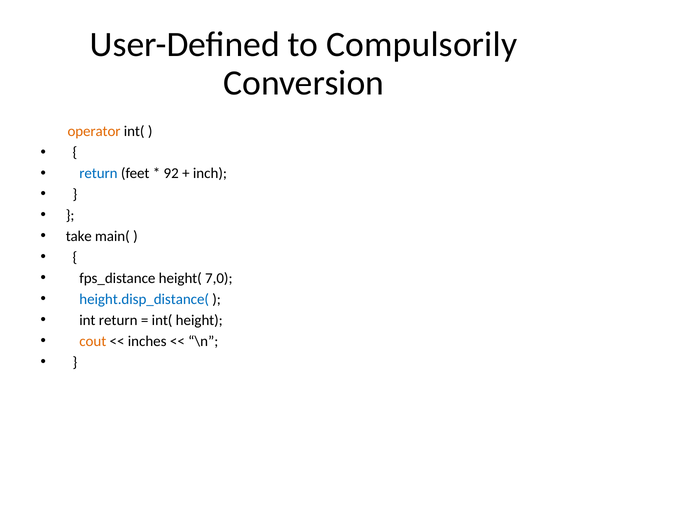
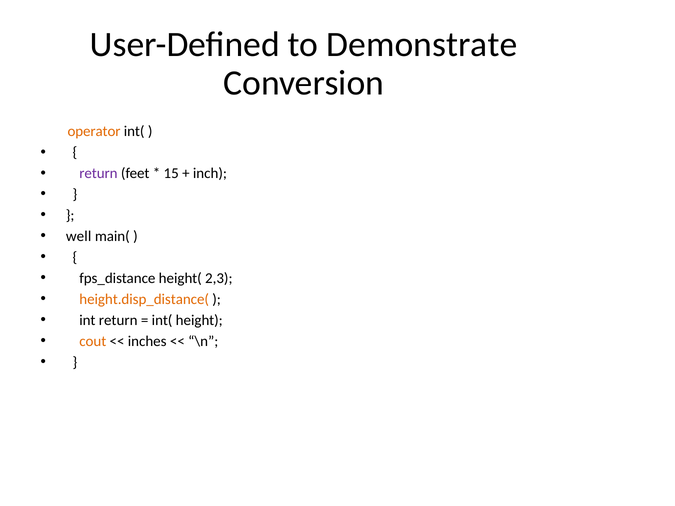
Compulsorily: Compulsorily -> Demonstrate
return at (98, 174) colour: blue -> purple
92: 92 -> 15
take: take -> well
7,0: 7,0 -> 2,3
height.disp_distance( colour: blue -> orange
